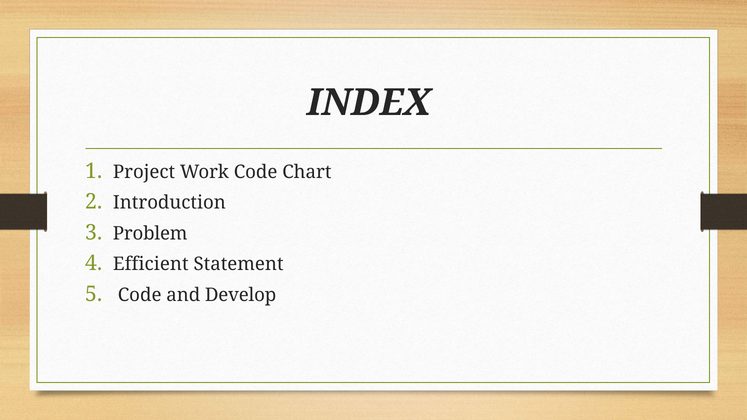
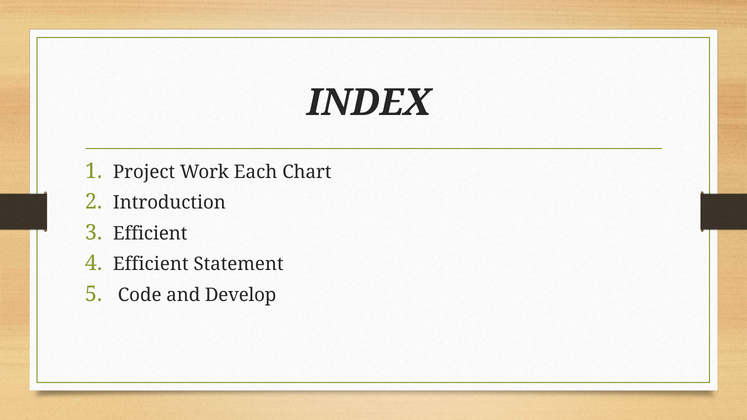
Work Code: Code -> Each
Problem at (150, 234): Problem -> Efficient
